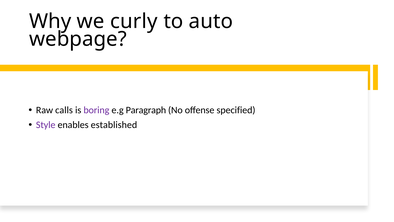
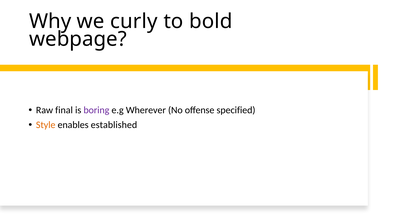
auto: auto -> bold
calls: calls -> final
Paragraph: Paragraph -> Wherever
Style colour: purple -> orange
